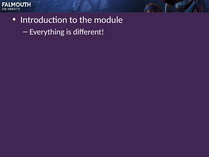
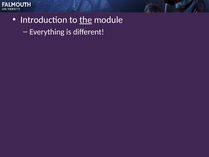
the underline: none -> present
